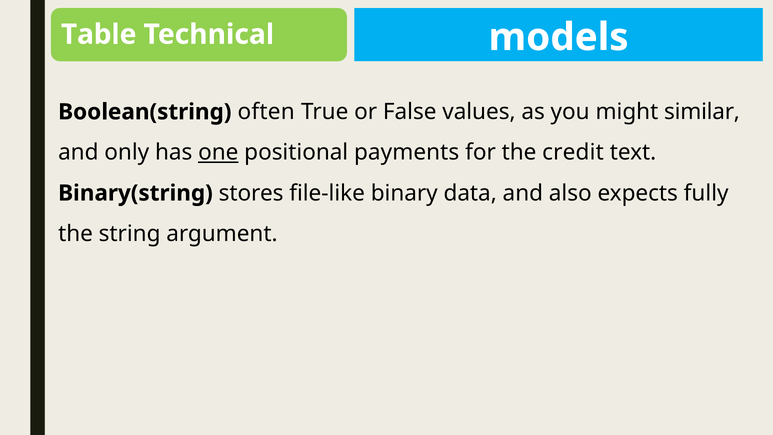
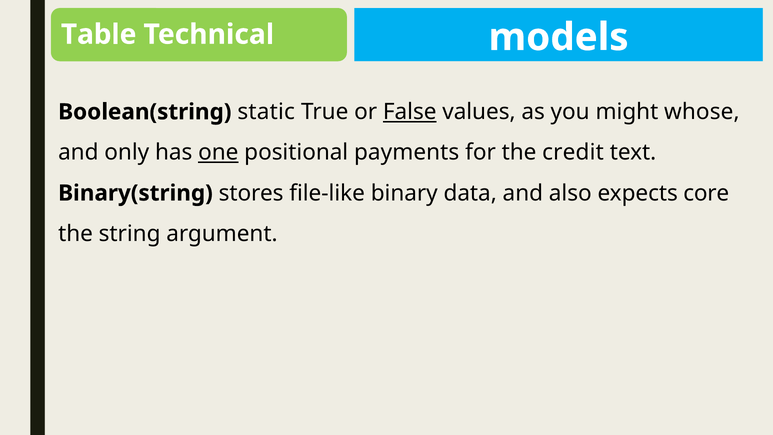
often: often -> static
False underline: none -> present
similar: similar -> whose
fully: fully -> core
